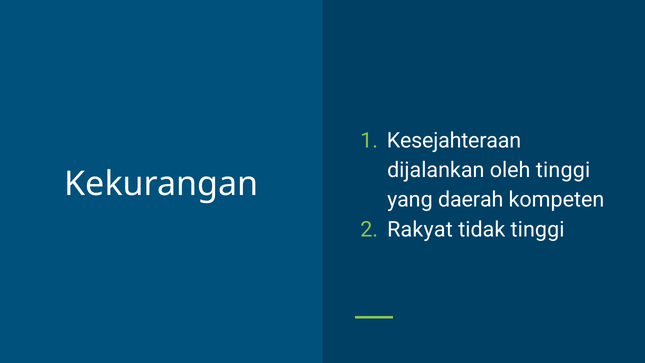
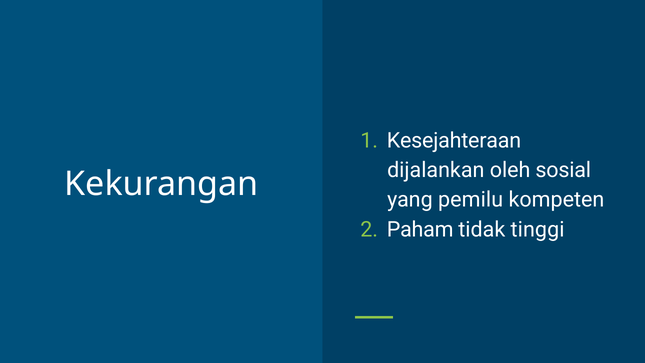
oleh tinggi: tinggi -> sosial
daerah: daerah -> pemilu
Rakyat: Rakyat -> Paham
